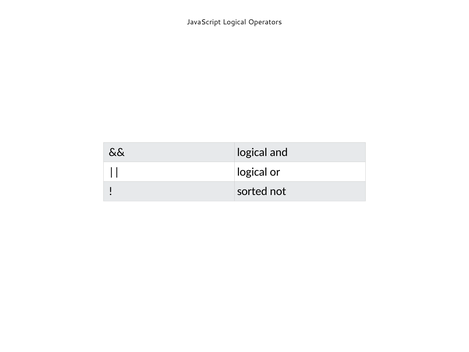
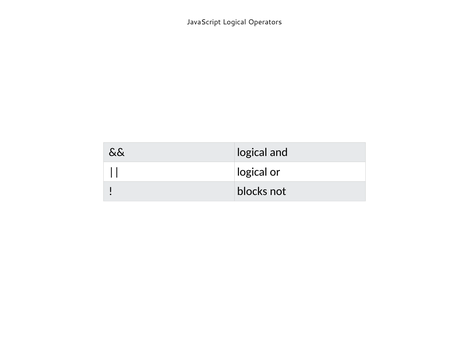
sorted: sorted -> blocks
